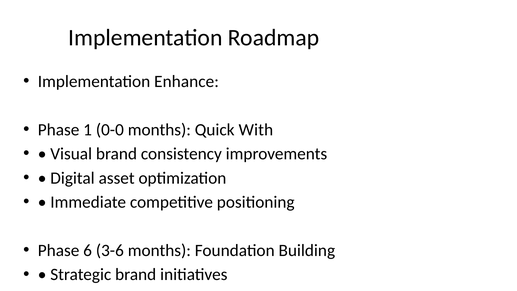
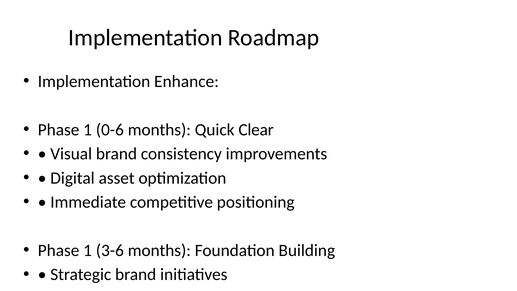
0-0: 0-0 -> 0-6
With: With -> Clear
6 at (88, 250): 6 -> 1
